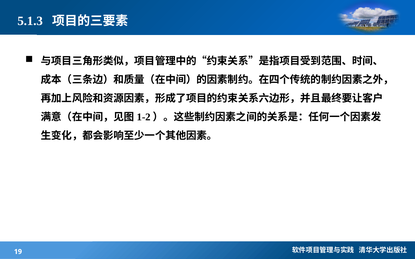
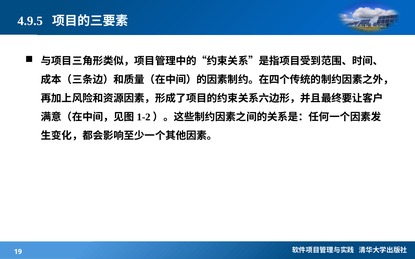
5.1.3: 5.1.3 -> 4.9.5
